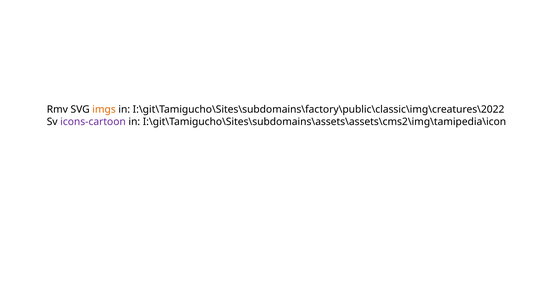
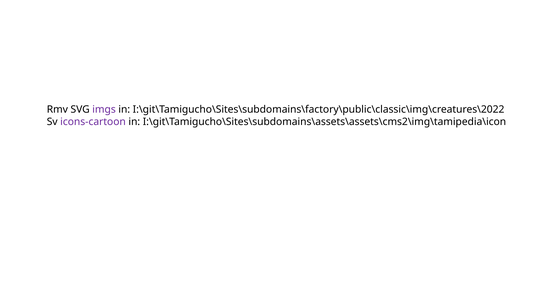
imgs colour: orange -> purple
